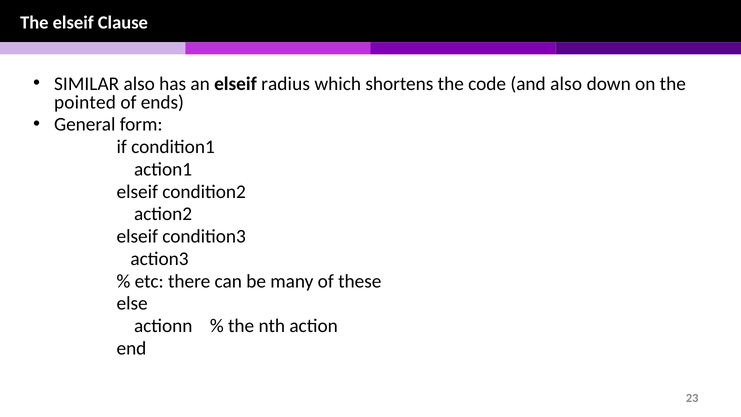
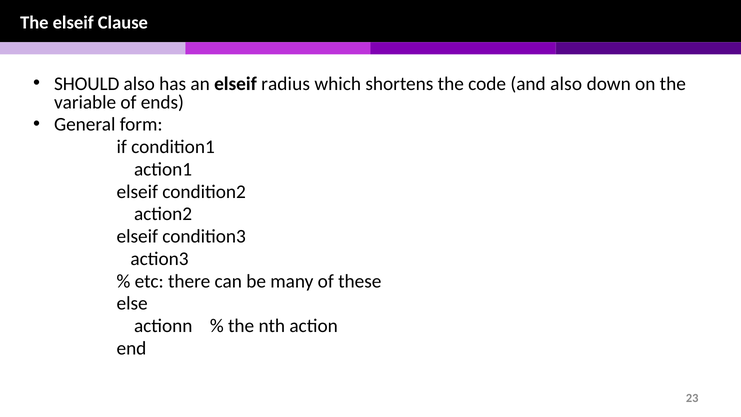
SIMILAR: SIMILAR -> SHOULD
pointed: pointed -> variable
